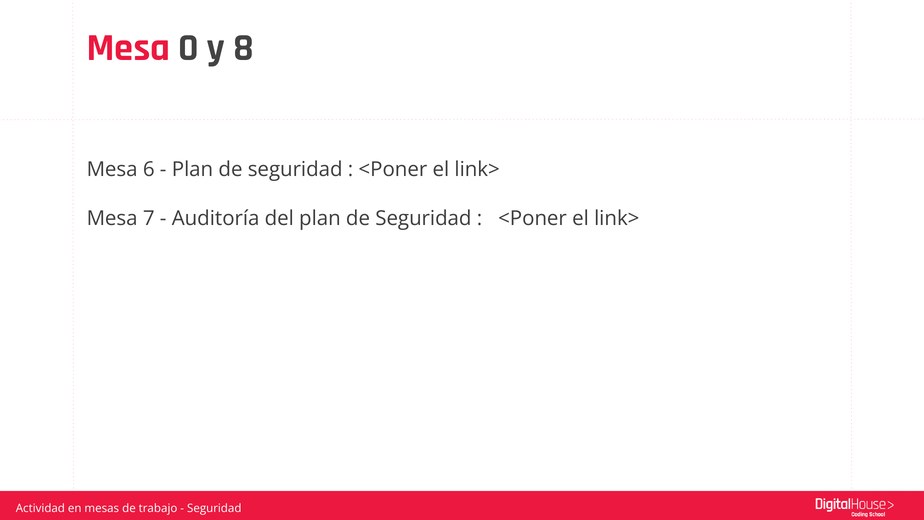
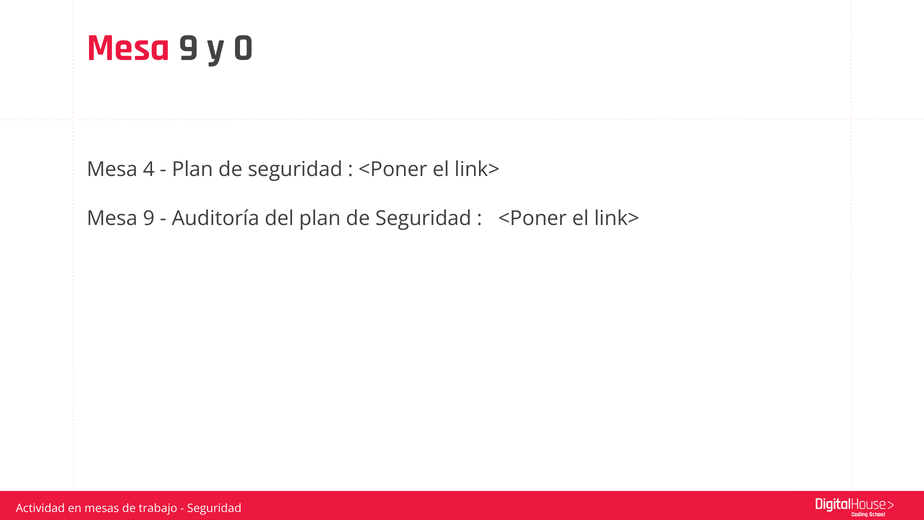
0 at (189, 47): 0 -> 9
8: 8 -> 0
6: 6 -> 4
7 at (149, 219): 7 -> 9
